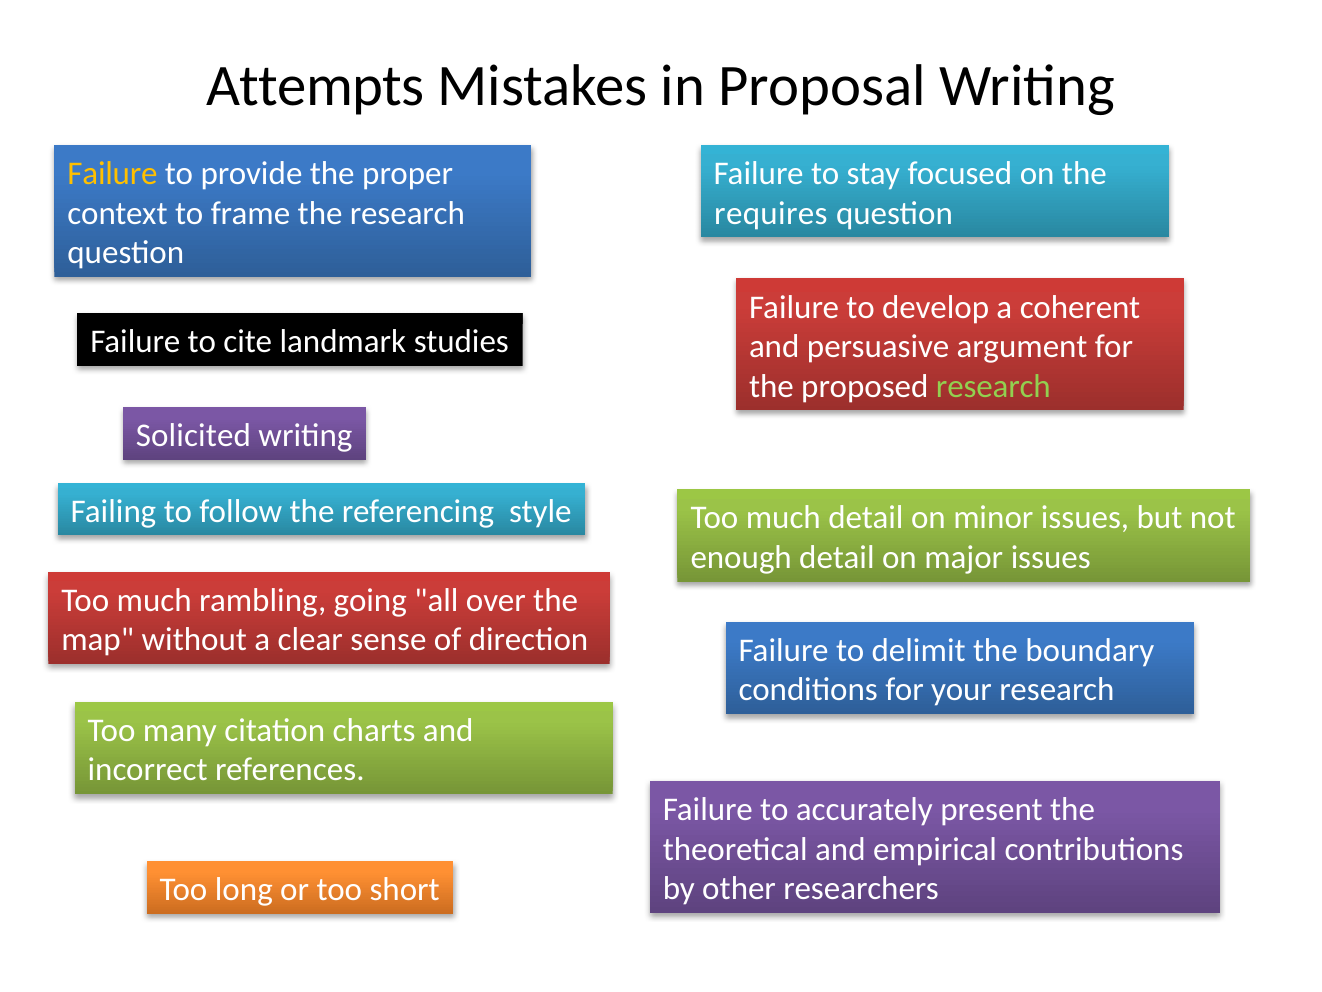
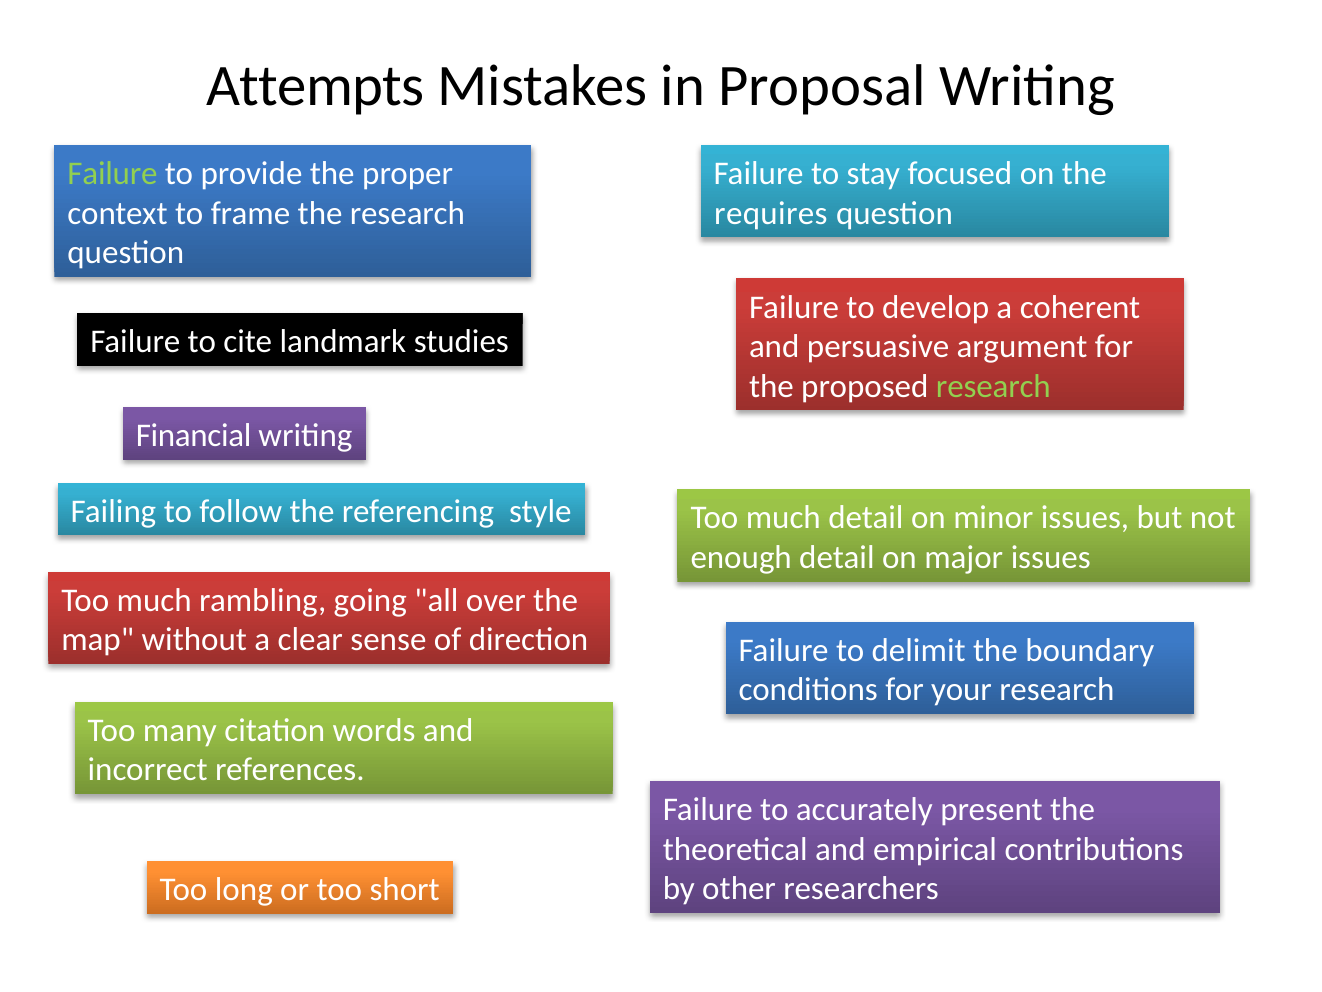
Failure at (113, 173) colour: yellow -> light green
Solicited: Solicited -> Financial
charts: charts -> words
